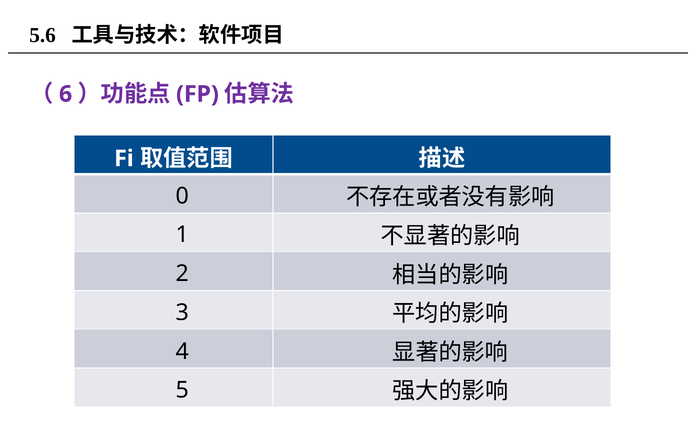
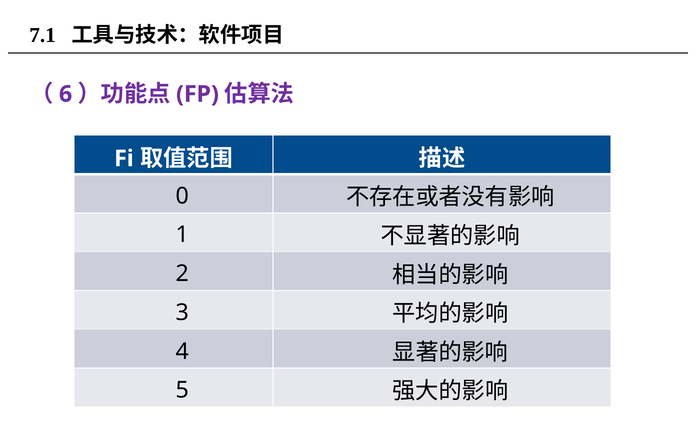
5.6: 5.6 -> 7.1
